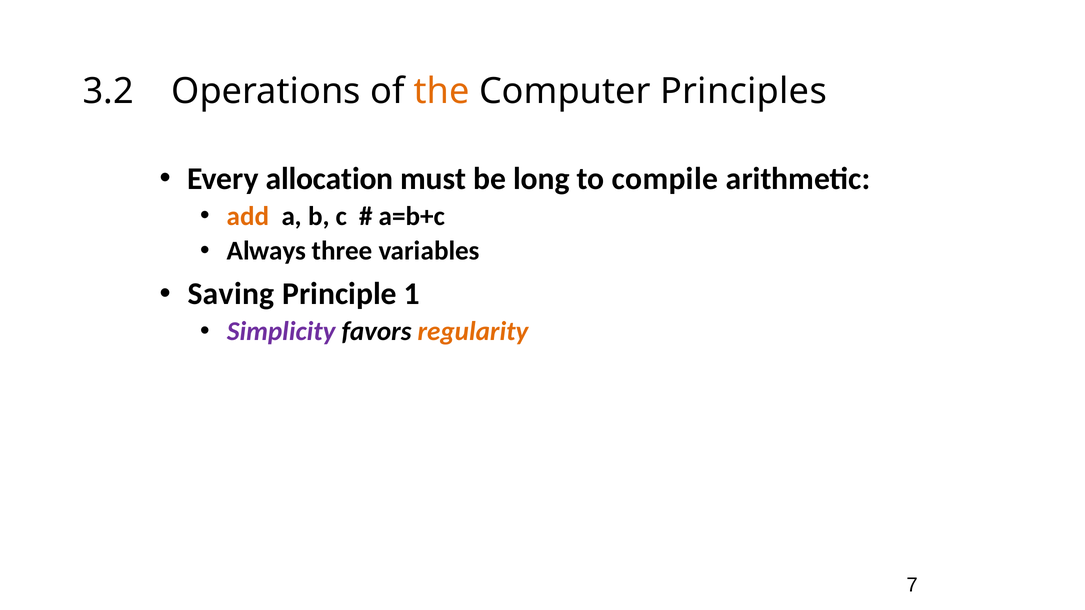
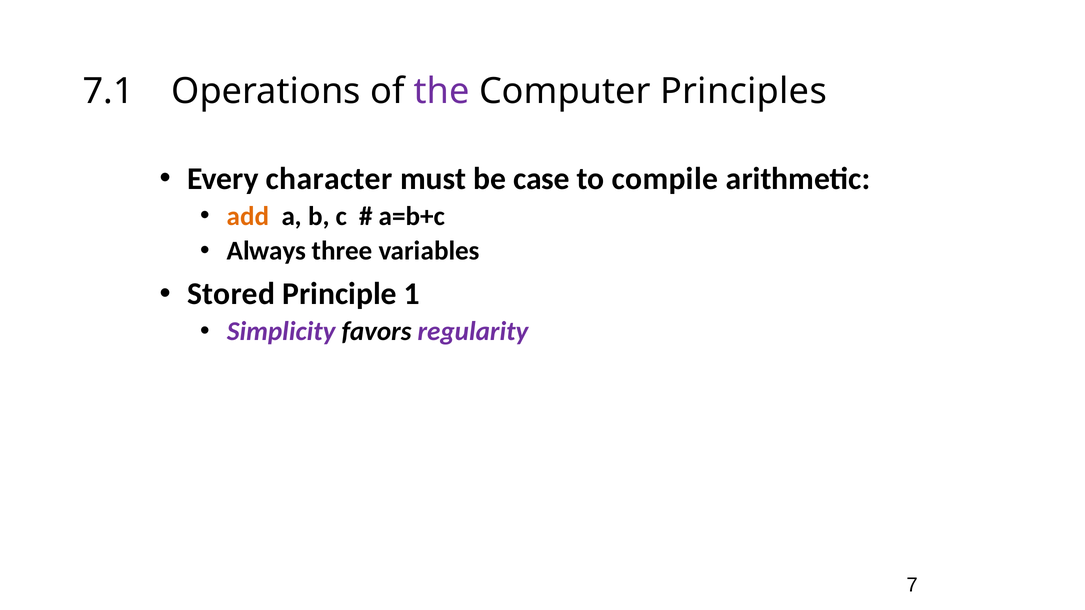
3.2: 3.2 -> 7.1
the colour: orange -> purple
allocation: allocation -> character
long: long -> case
Saving: Saving -> Stored
regularity colour: orange -> purple
